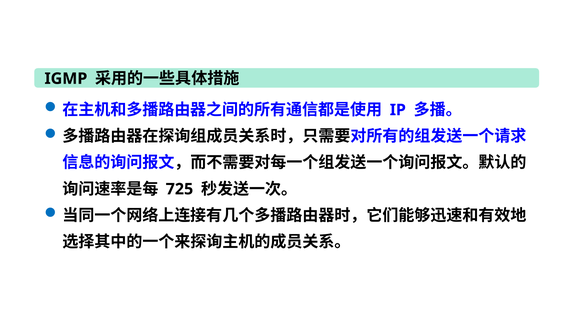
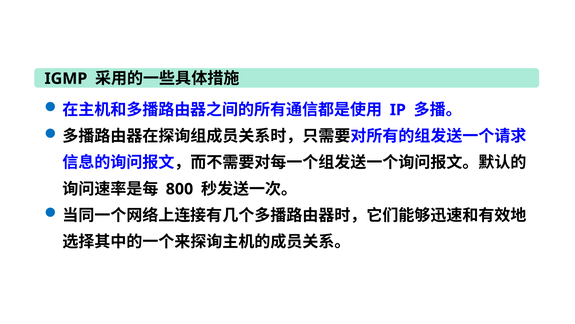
725: 725 -> 800
